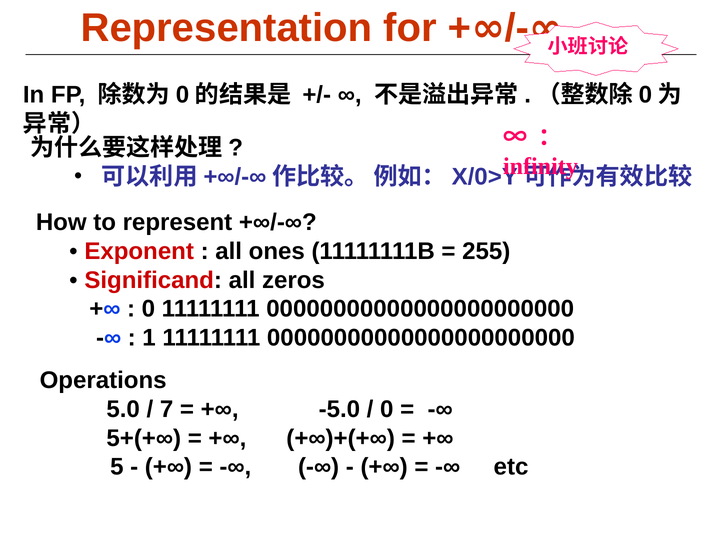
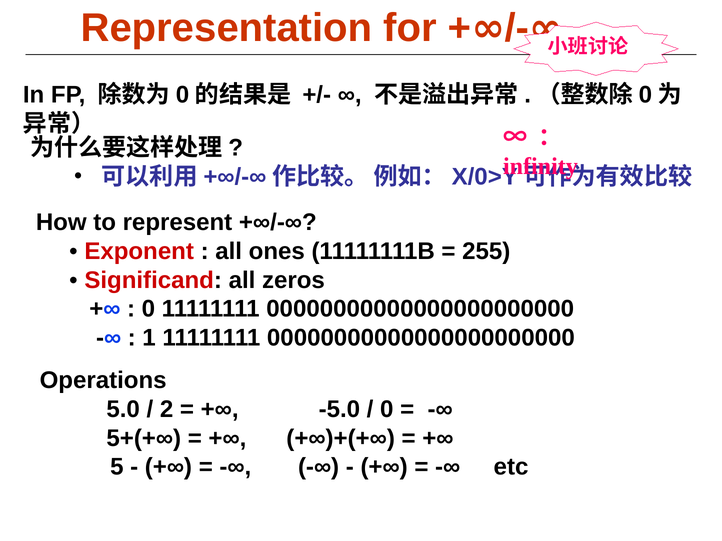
7: 7 -> 2
